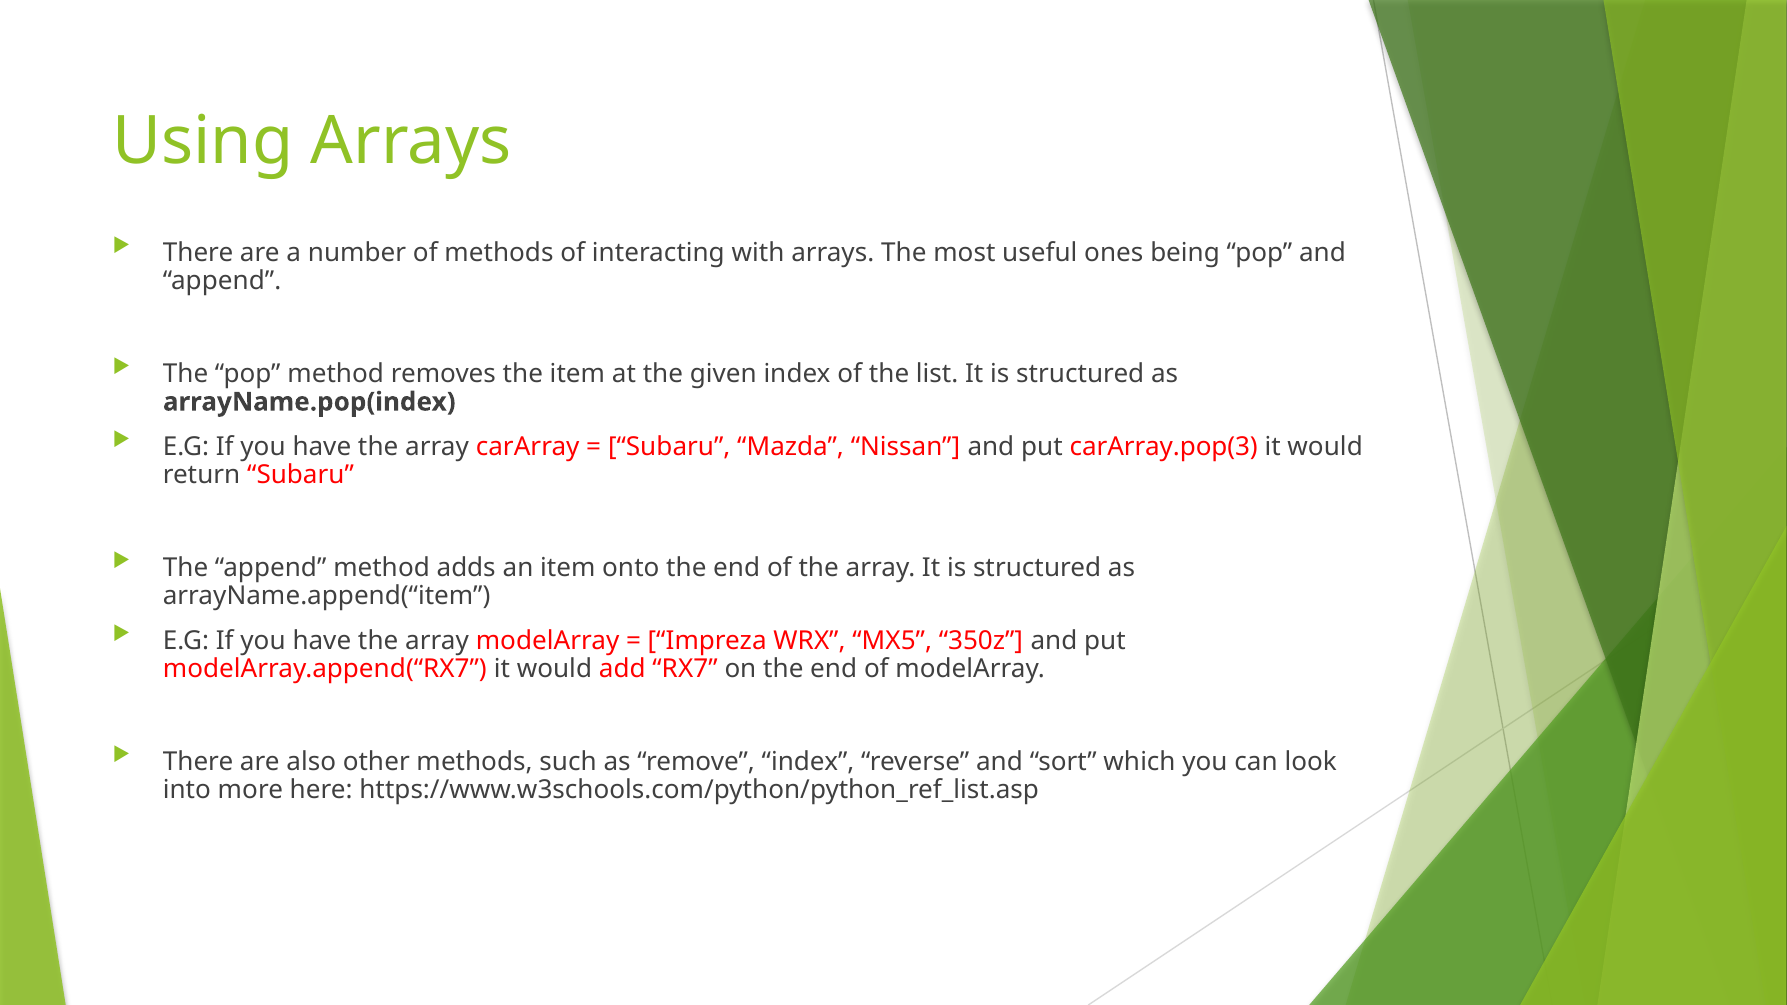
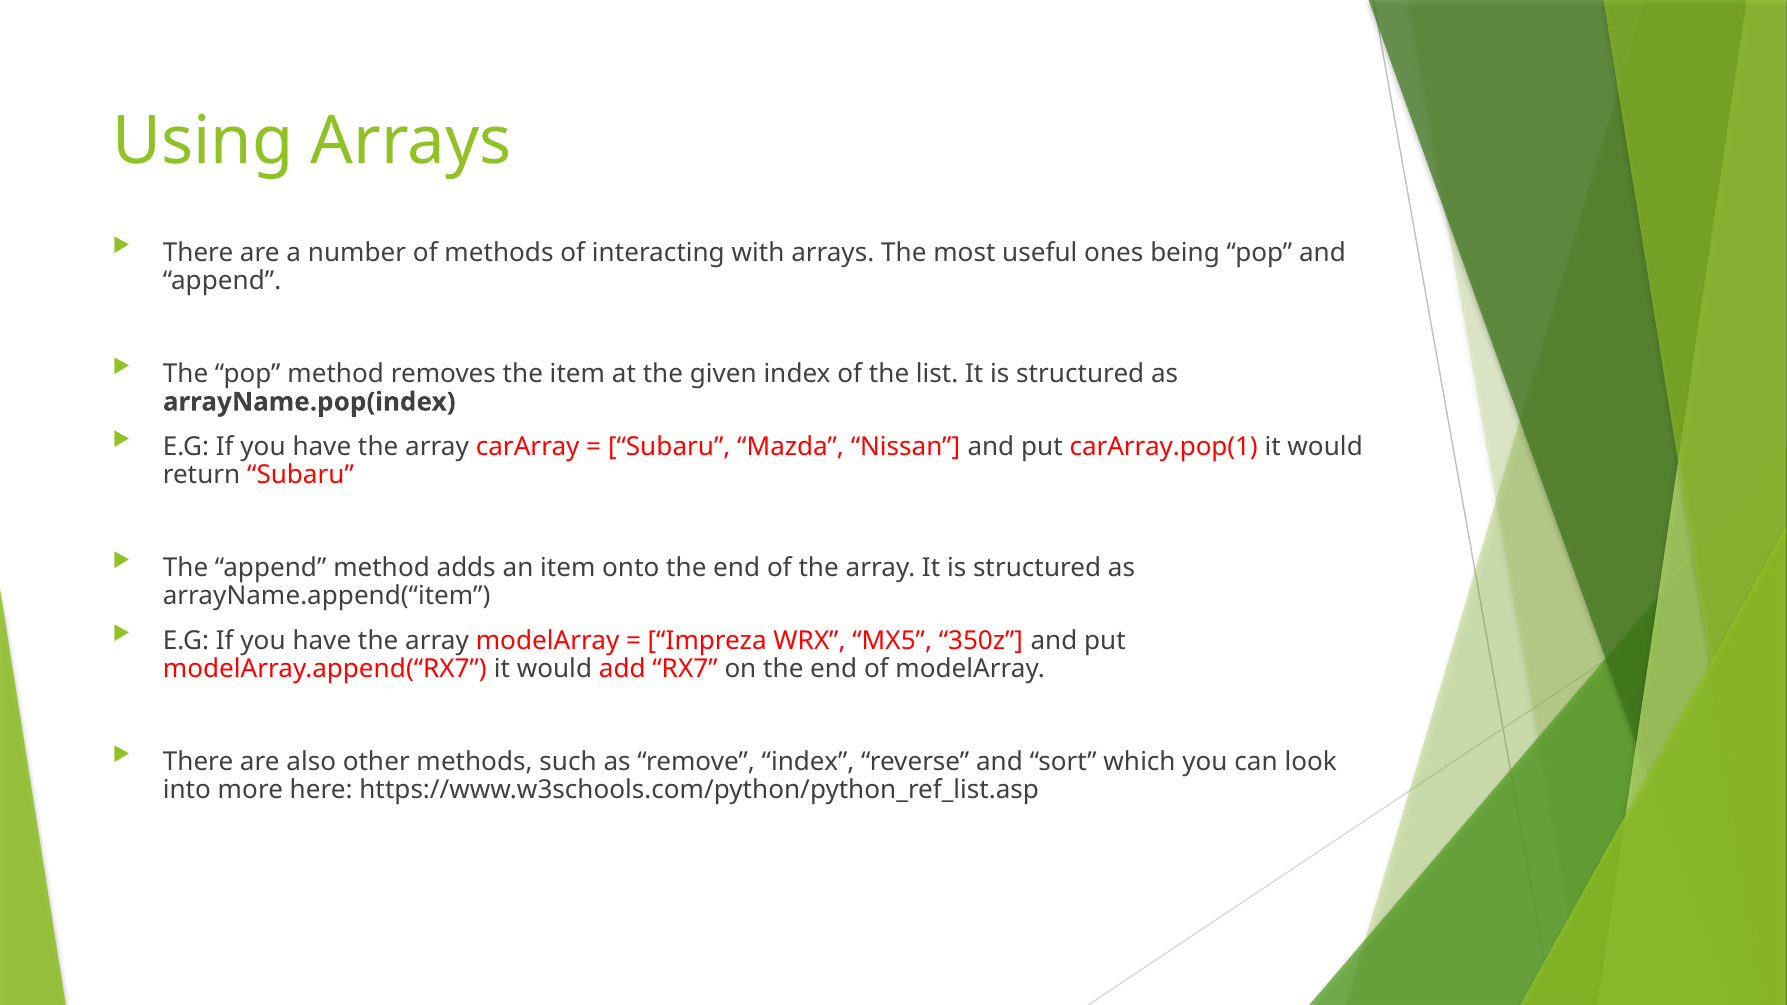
carArray.pop(3: carArray.pop(3 -> carArray.pop(1
